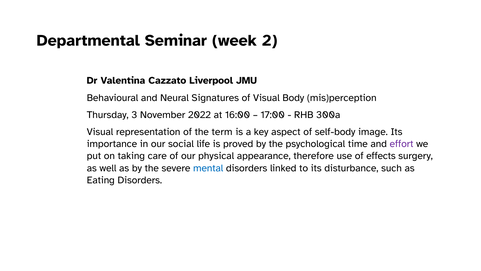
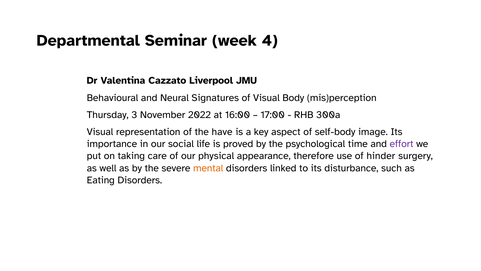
2: 2 -> 4
term: term -> have
effects: effects -> hinder
mental colour: blue -> orange
